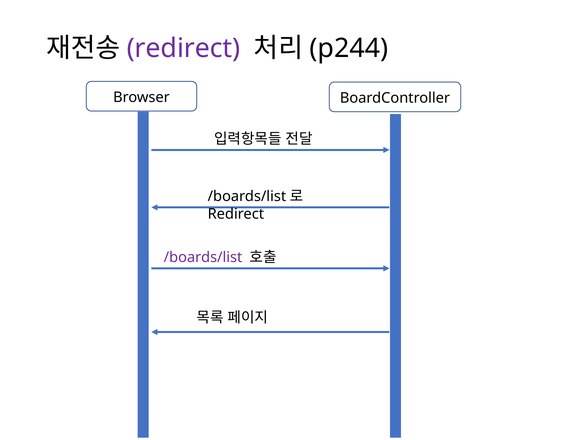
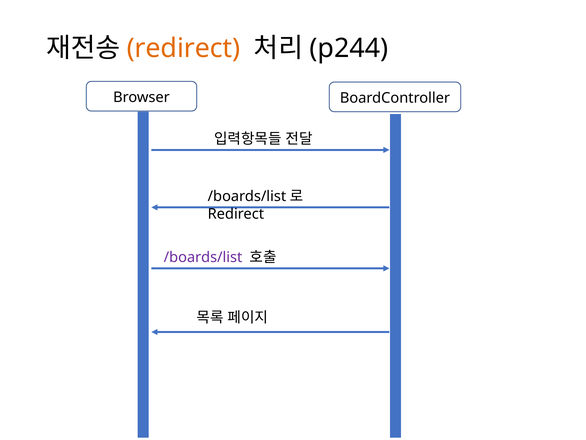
redirect at (183, 48) colour: purple -> orange
